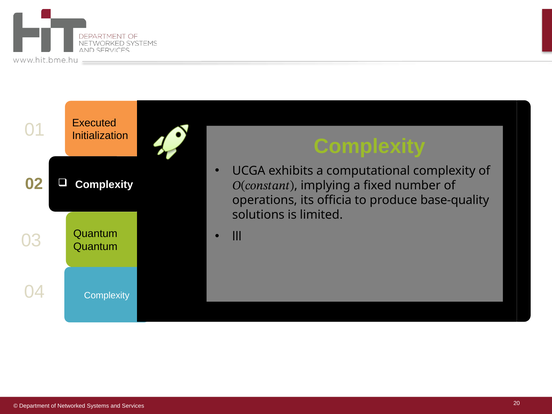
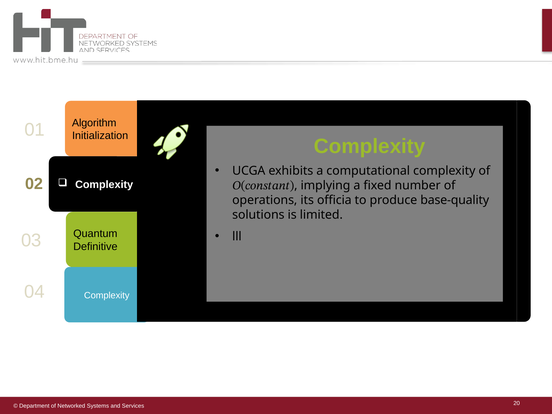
Executed: Executed -> Algorithm
Quantum at (95, 247): Quantum -> Definitive
